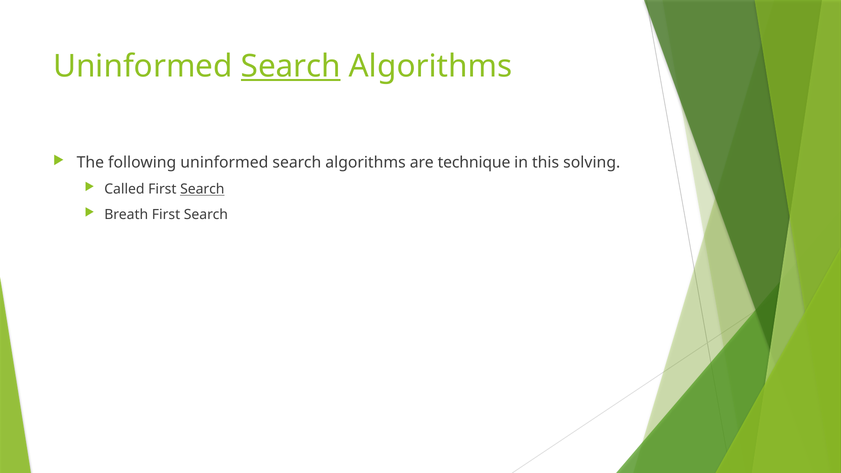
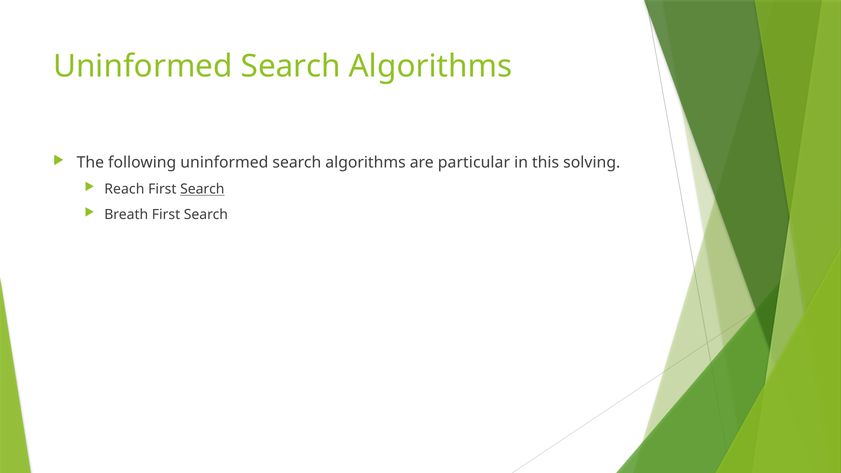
Search at (291, 66) underline: present -> none
technique: technique -> particular
Called: Called -> Reach
